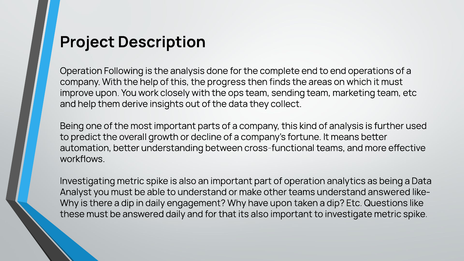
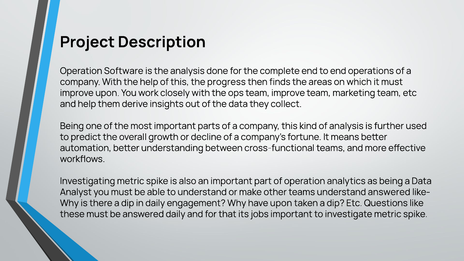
Following: Following -> Software
team sending: sending -> improve
its also: also -> jobs
